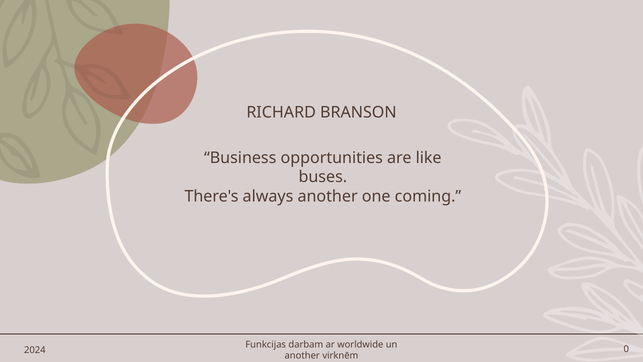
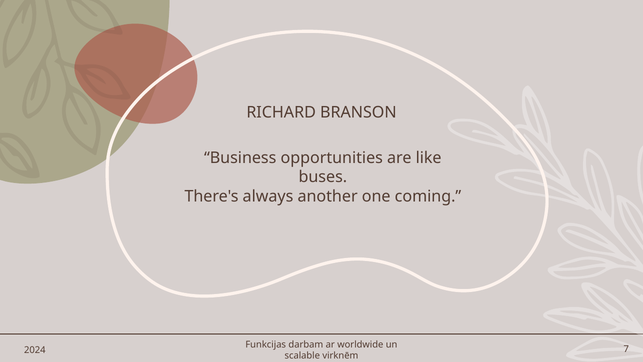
0: 0 -> 7
another at (302, 355): another -> scalable
